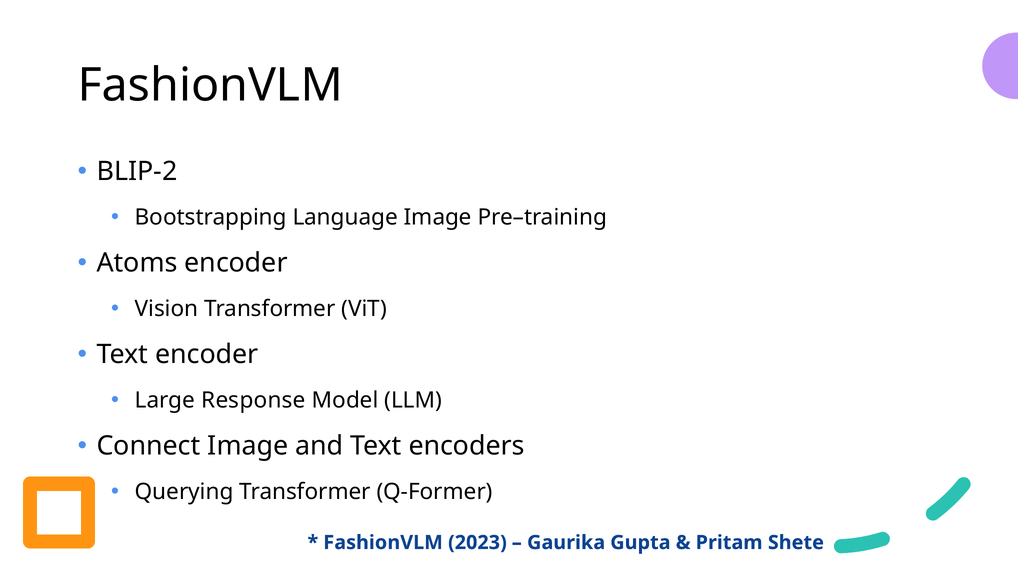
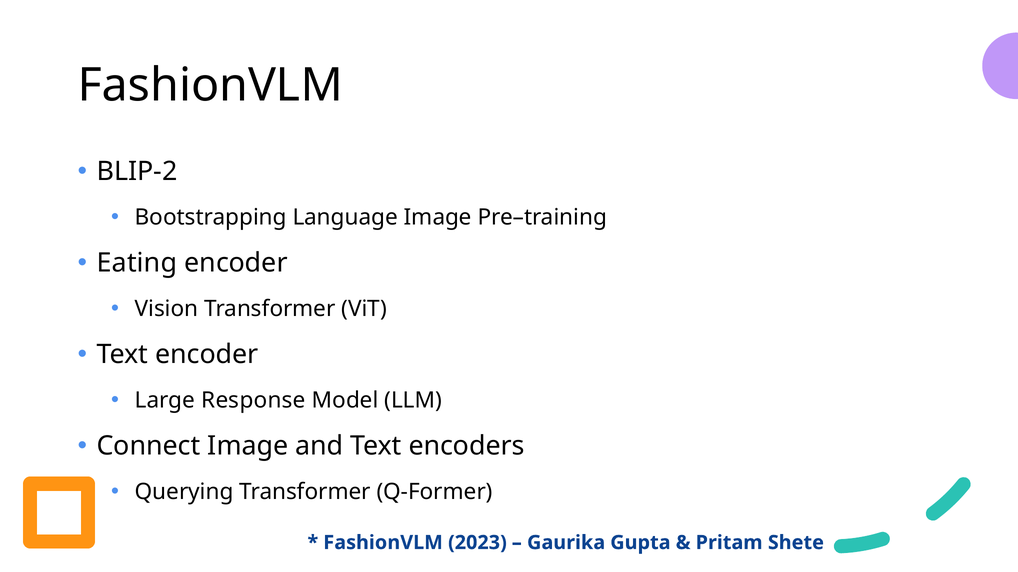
Atoms: Atoms -> Eating
